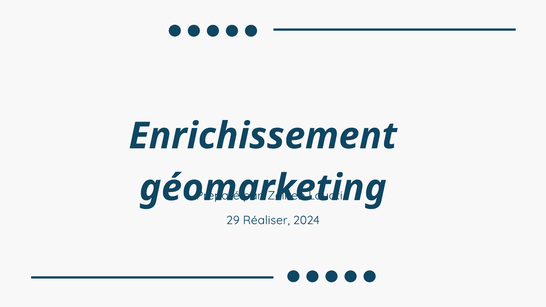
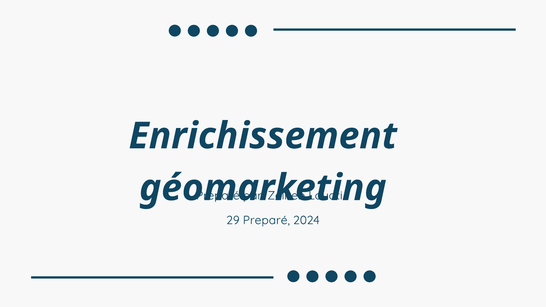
29 Réaliser: Réaliser -> Preparé
